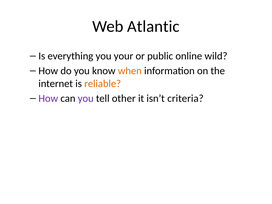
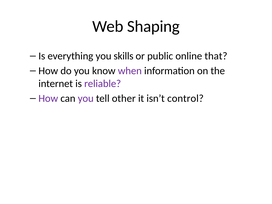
Atlantic: Atlantic -> Shaping
your: your -> skills
wild: wild -> that
when colour: orange -> purple
reliable colour: orange -> purple
criteria: criteria -> control
